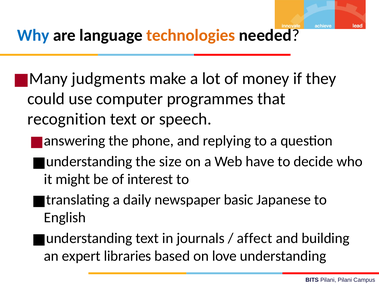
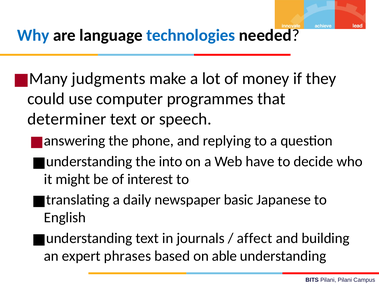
technologies colour: orange -> blue
recognition: recognition -> determiner
size: size -> into
libraries: libraries -> phrases
love: love -> able
